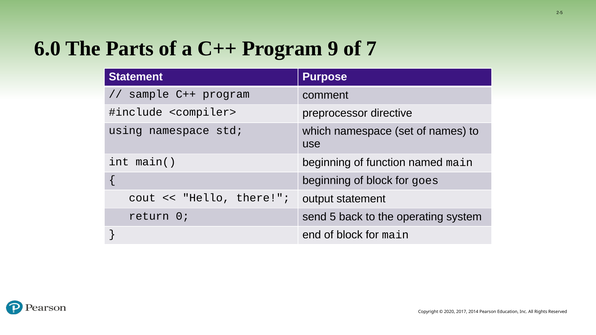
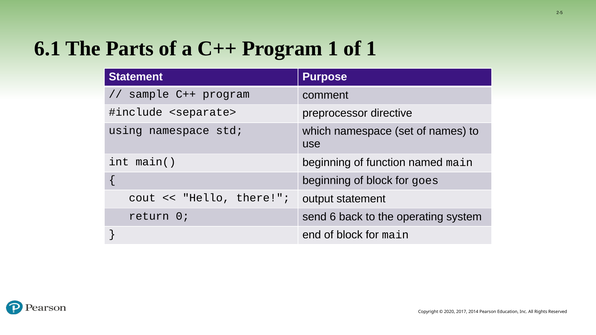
6.0: 6.0 -> 6.1
Program 9: 9 -> 1
of 7: 7 -> 1
<compiler>: <compiler> -> <separate>
5: 5 -> 6
